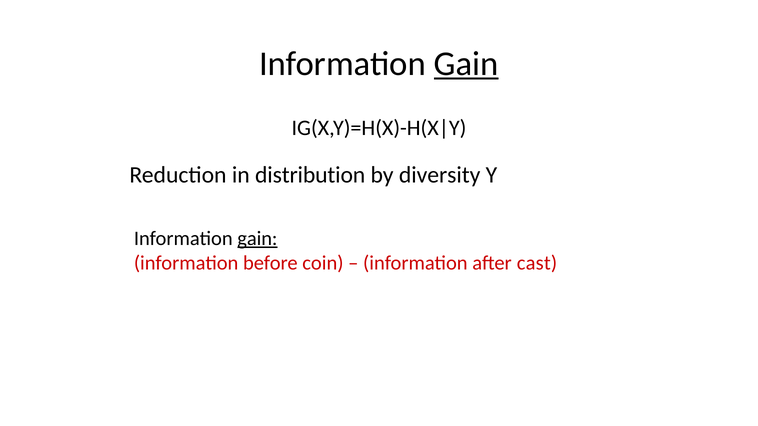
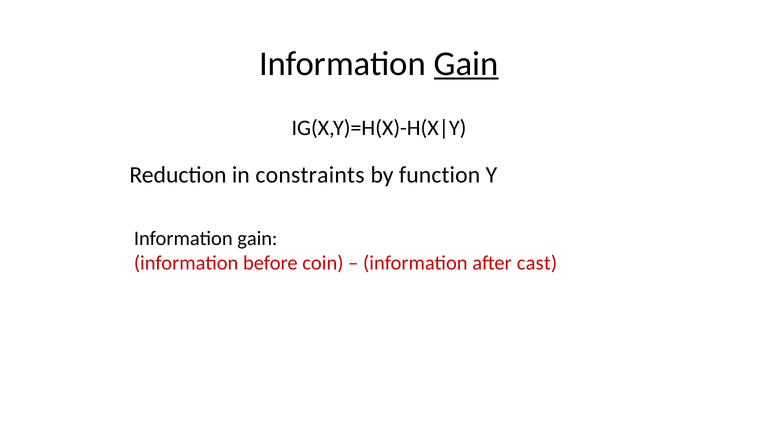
distribution: distribution -> constraints
diversity: diversity -> function
gain at (257, 239) underline: present -> none
